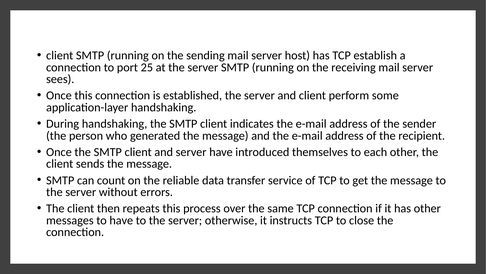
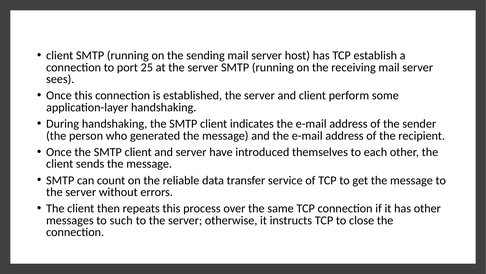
to have: have -> such
